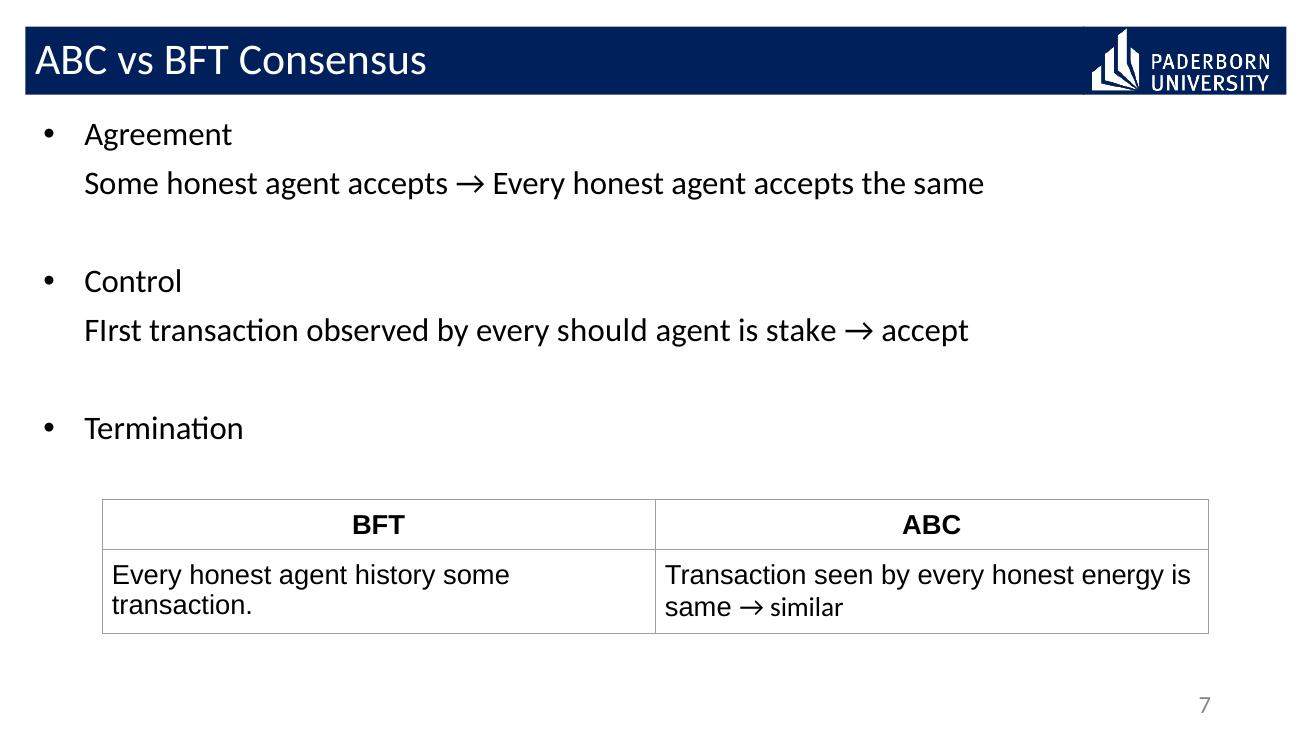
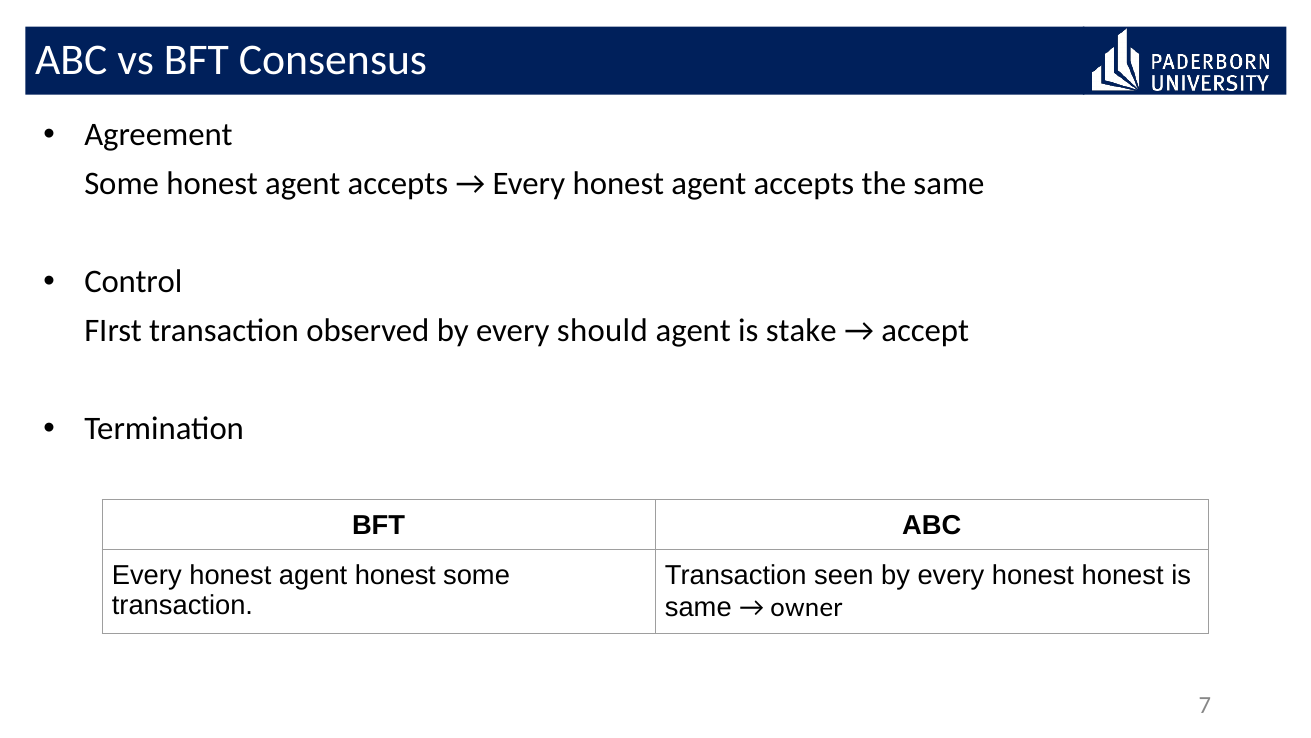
agent history: history -> honest
honest energy: energy -> honest
similar: similar -> owner
